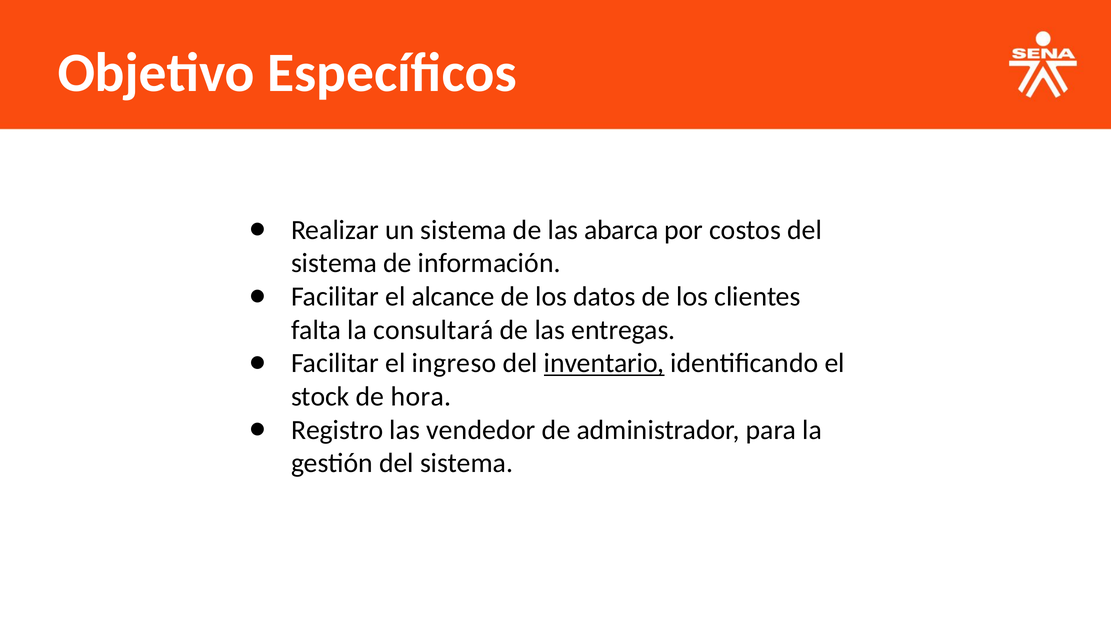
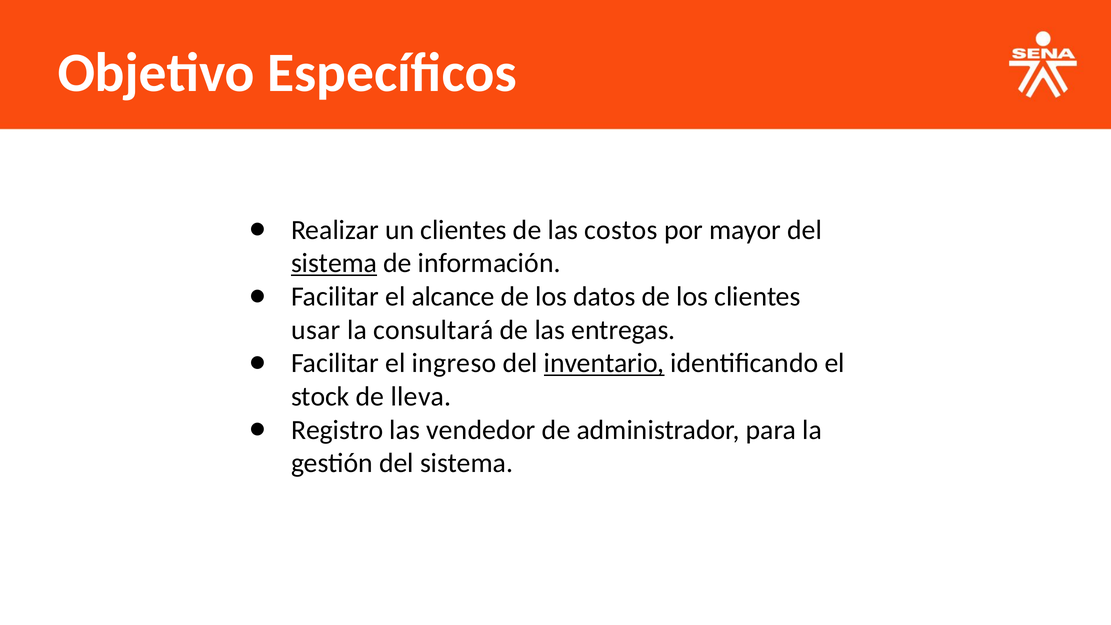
un sistema: sistema -> clientes
abarca: abarca -> costos
costos: costos -> mayor
sistema at (334, 263) underline: none -> present
falta: falta -> usar
hora: hora -> lleva
